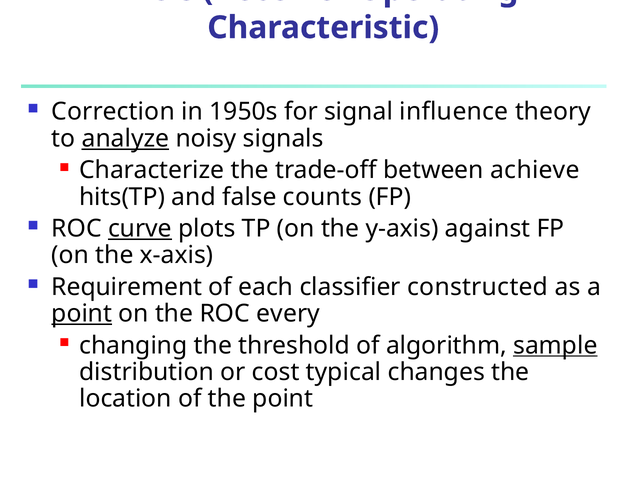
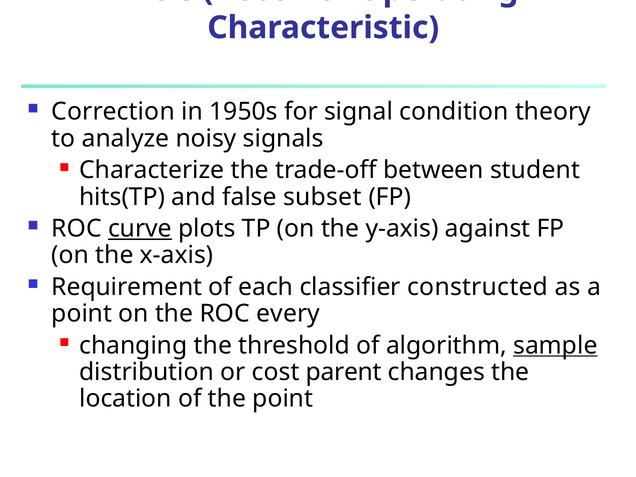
influence: influence -> condition
analyze underline: present -> none
achieve: achieve -> student
counts: counts -> subset
point at (82, 314) underline: present -> none
typical: typical -> parent
